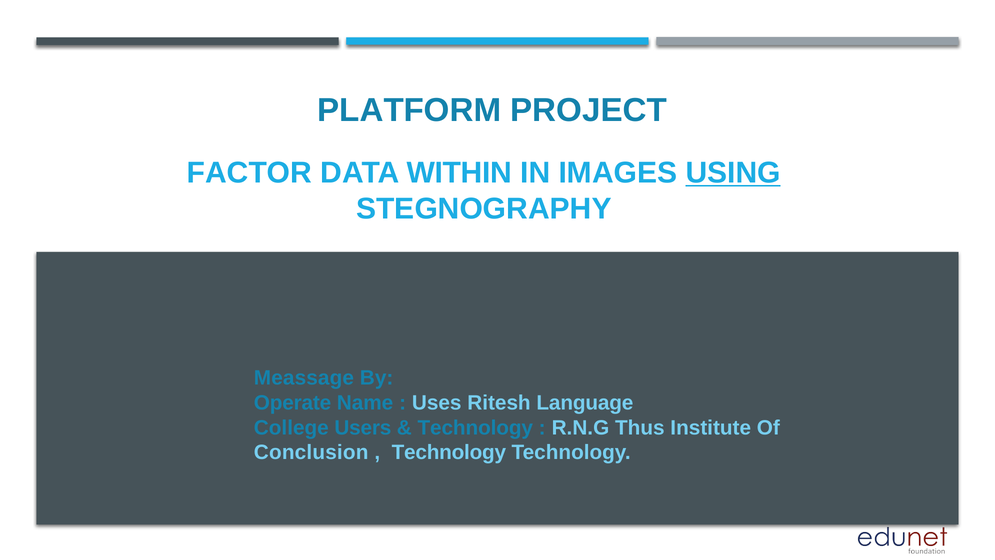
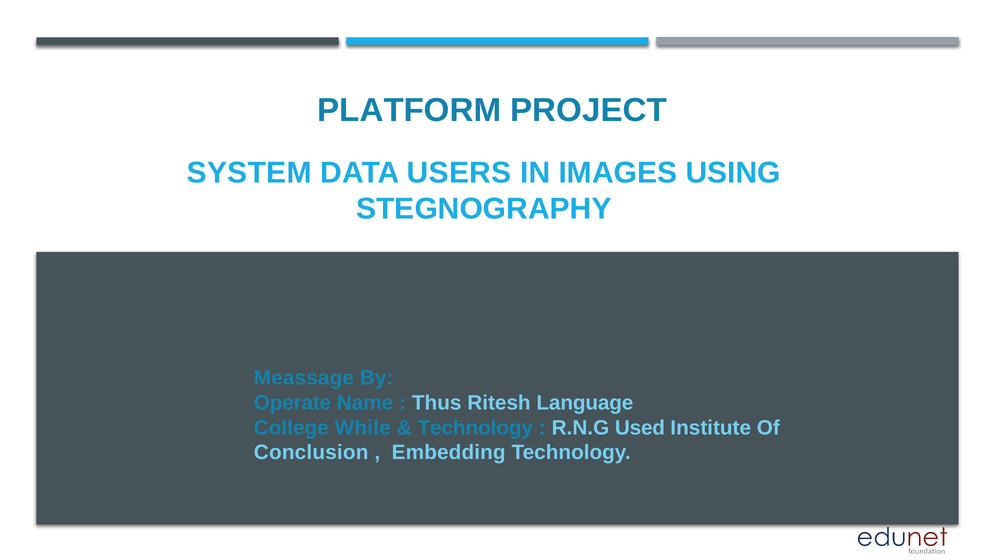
FACTOR: FACTOR -> SYSTEM
WITHIN: WITHIN -> USERS
USING underline: present -> none
Uses: Uses -> Thus
Users: Users -> While
Thus: Thus -> Used
Technology at (449, 452): Technology -> Embedding
